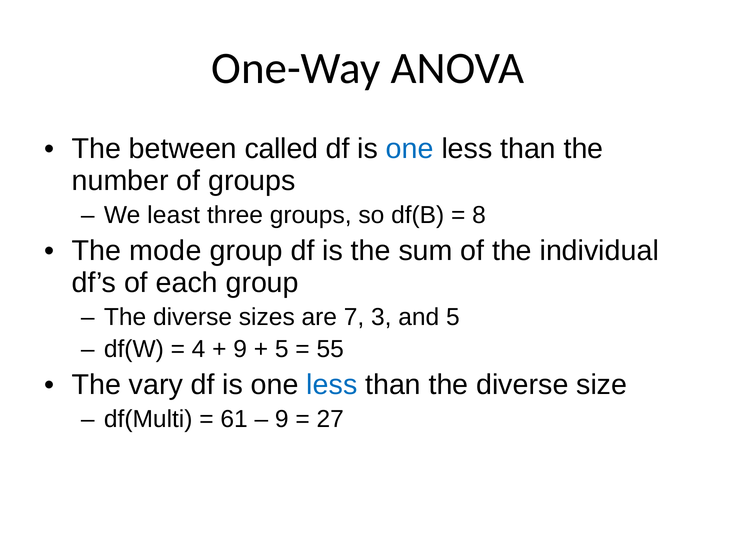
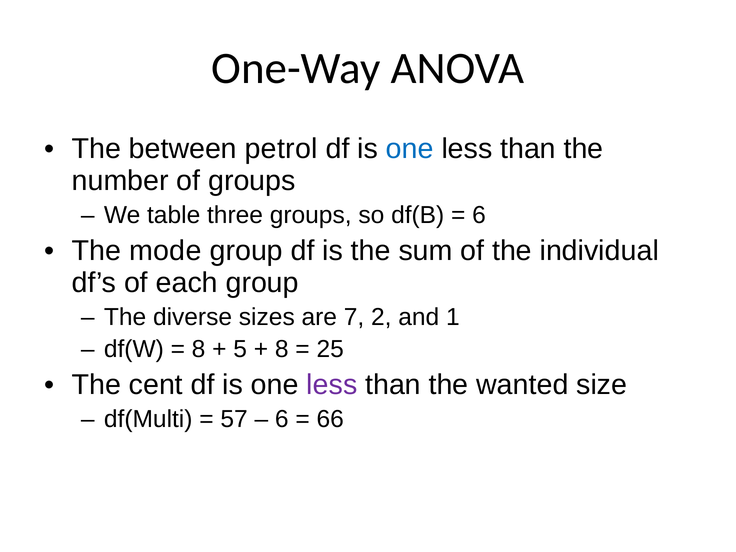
called: called -> petrol
least: least -> table
8 at (479, 215): 8 -> 6
3: 3 -> 2
and 5: 5 -> 1
4 at (199, 349): 4 -> 8
9 at (240, 349): 9 -> 5
5 at (282, 349): 5 -> 8
55: 55 -> 25
vary: vary -> cent
less at (332, 385) colour: blue -> purple
than the diverse: diverse -> wanted
61: 61 -> 57
9 at (282, 419): 9 -> 6
27: 27 -> 66
